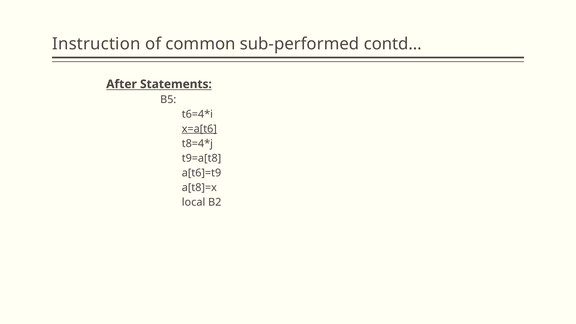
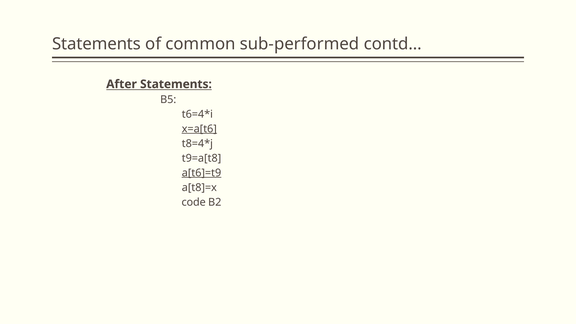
Instruction at (96, 44): Instruction -> Statements
a[t6]=t9 underline: none -> present
local: local -> code
